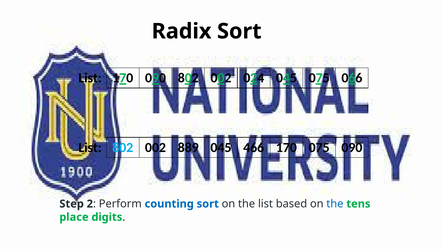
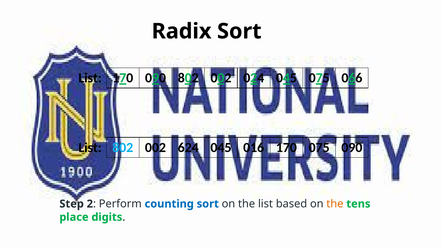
889: 889 -> 624
466: 466 -> 016
the at (335, 204) colour: blue -> orange
